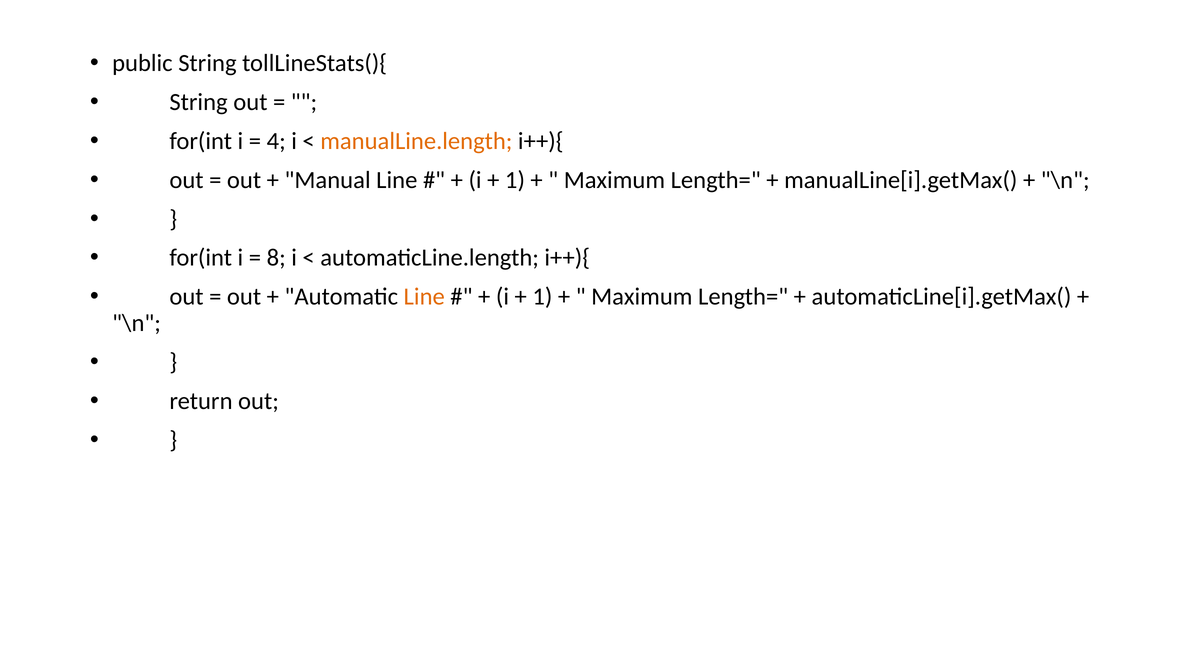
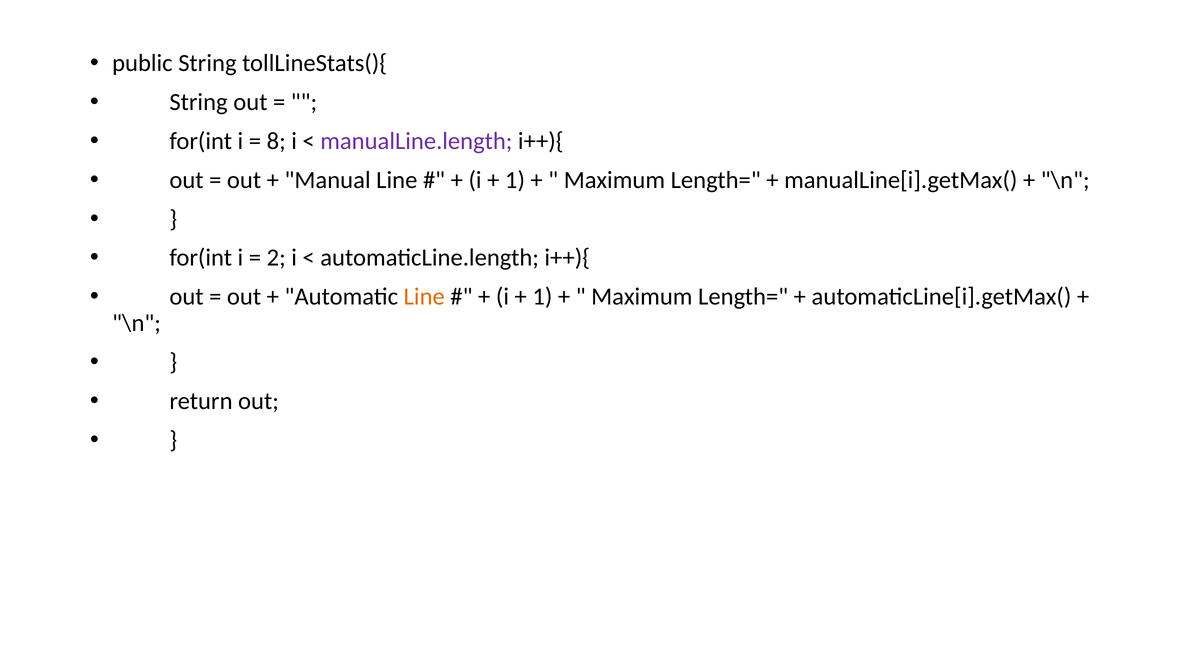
4: 4 -> 8
manualLine.length colour: orange -> purple
8: 8 -> 2
